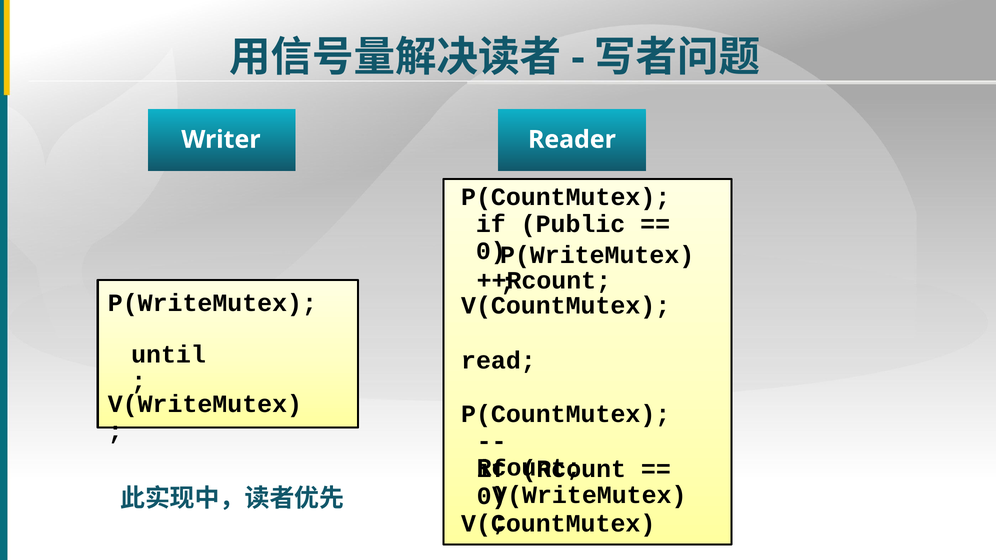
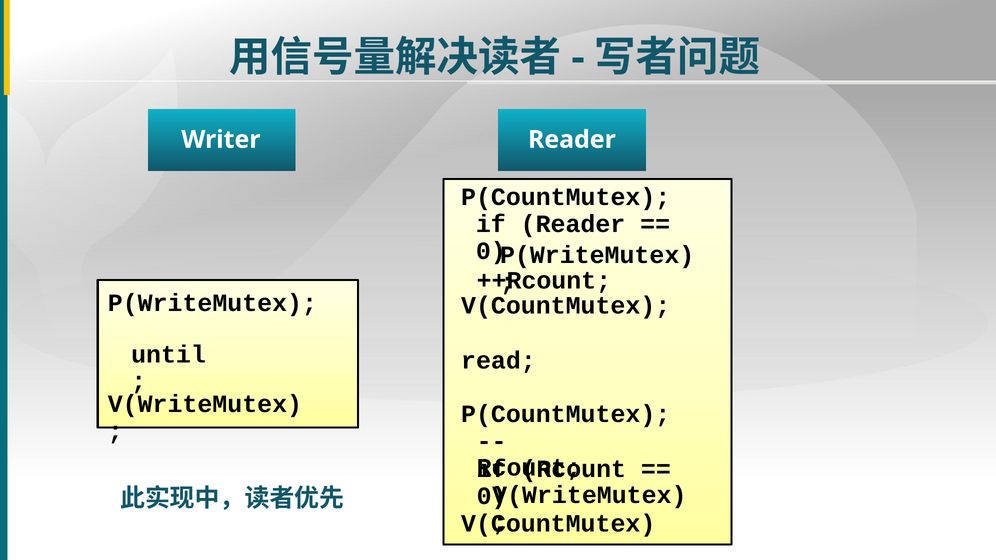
if Public: Public -> Reader
